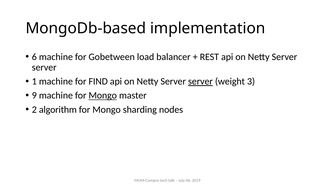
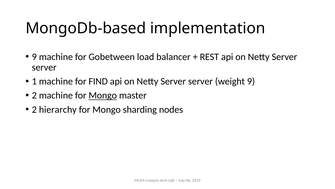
6 at (34, 57): 6 -> 9
server at (200, 81) underline: present -> none
weight 3: 3 -> 9
9 at (34, 95): 9 -> 2
algorithm: algorithm -> hierarchy
